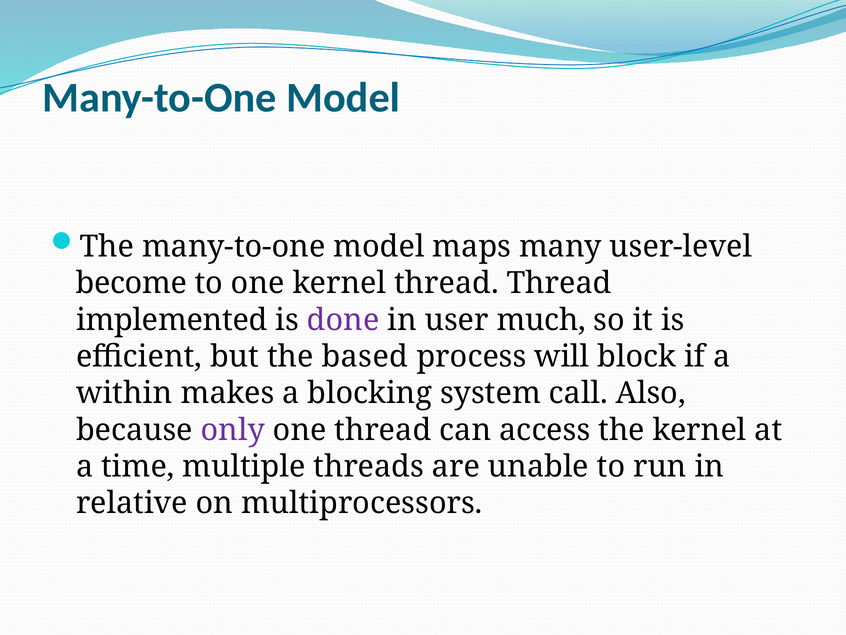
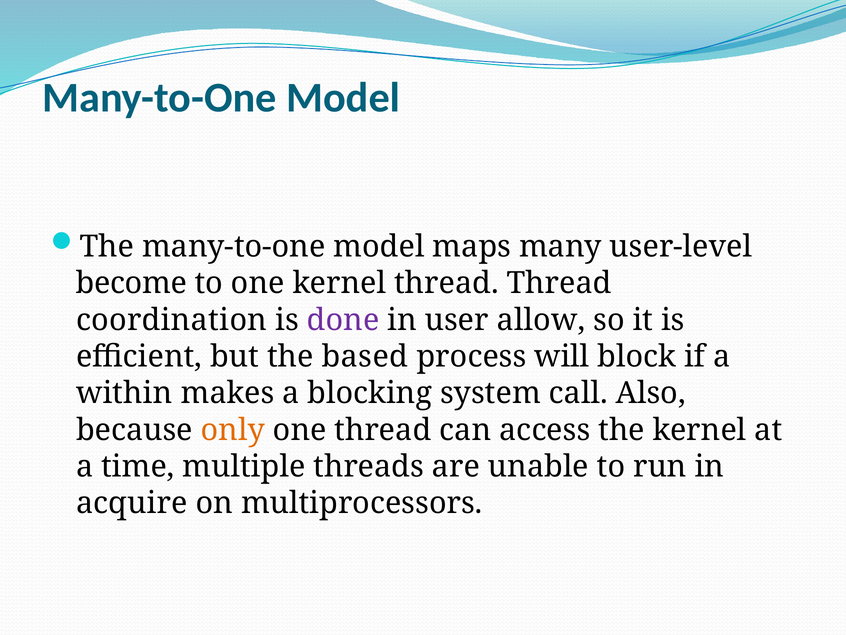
implemented: implemented -> coordination
much: much -> allow
only colour: purple -> orange
relative: relative -> acquire
